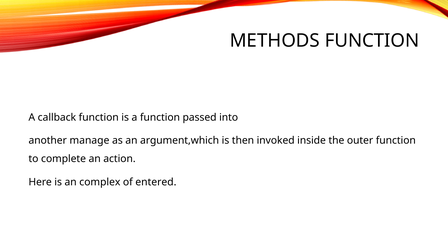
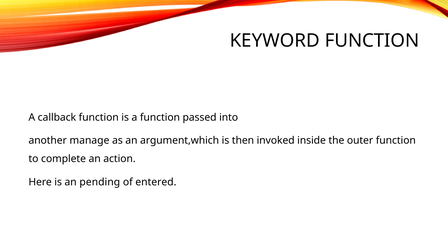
METHODS: METHODS -> KEYWORD
complex: complex -> pending
